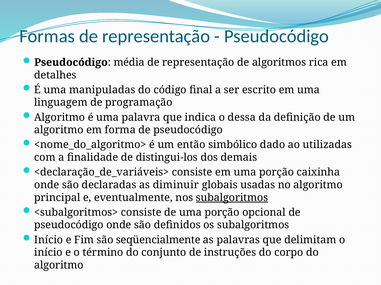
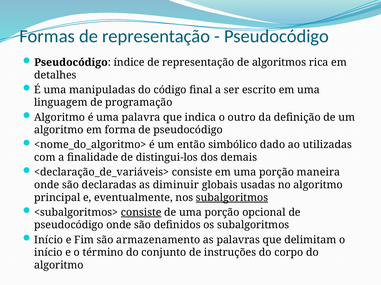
média: média -> índice
dessa: dessa -> outro
caixinha: caixinha -> maneira
consiste at (141, 213) underline: none -> present
seqüencialmente: seqüencialmente -> armazenamento
